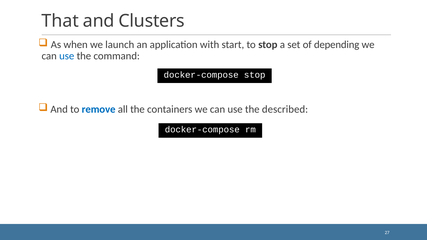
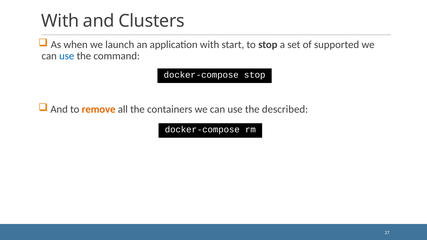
That at (60, 21): That -> With
depending: depending -> supported
remove colour: blue -> orange
